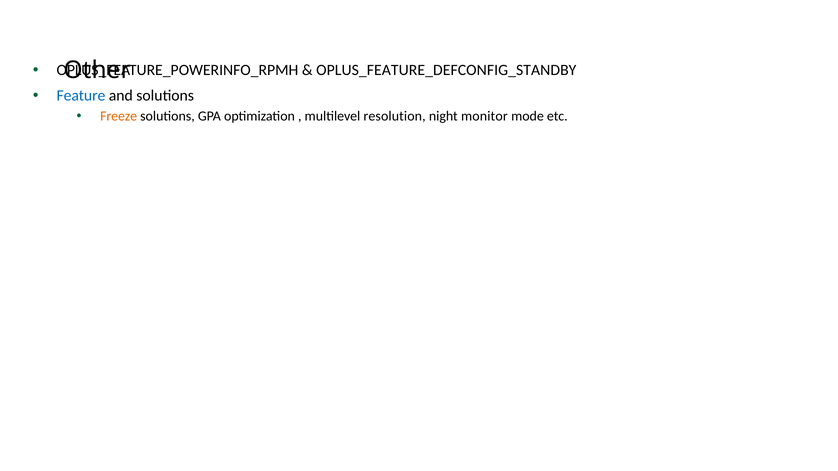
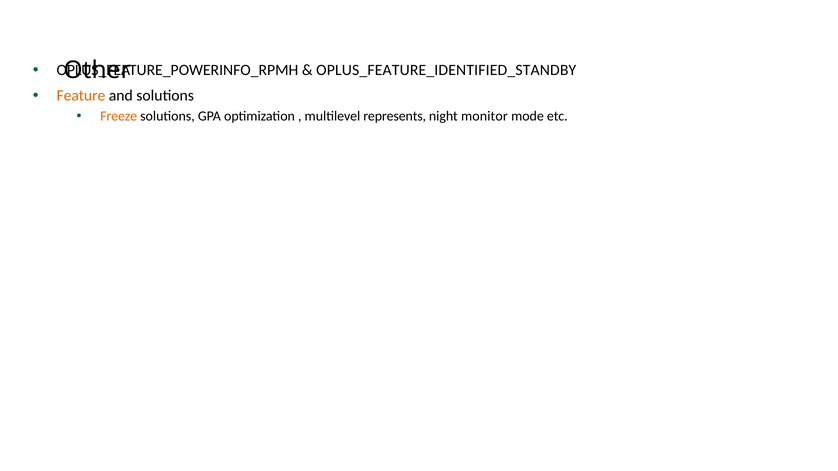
OPLUS_FEATURE_DEFCONFIG_STANDBY: OPLUS_FEATURE_DEFCONFIG_STANDBY -> OPLUS_FEATURE_IDENTIFIED_STANDBY
Feature colour: blue -> orange
resolution: resolution -> represents
